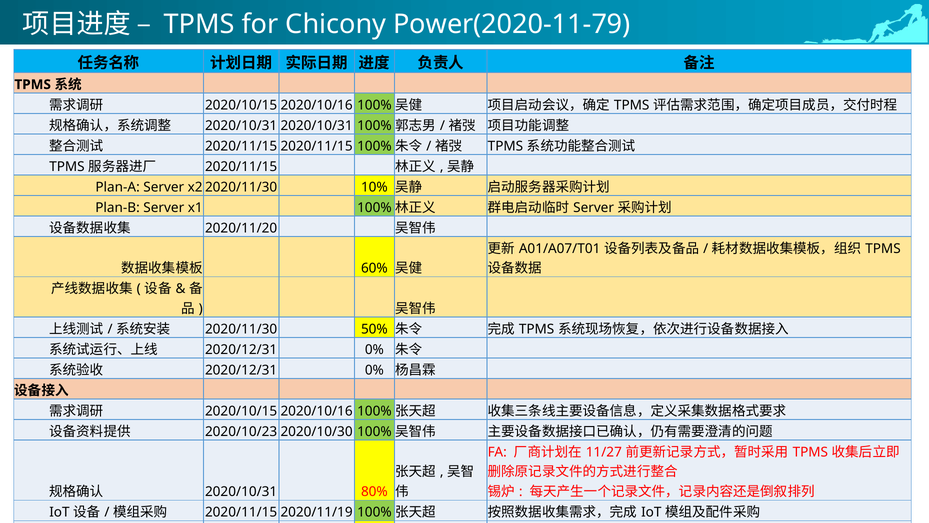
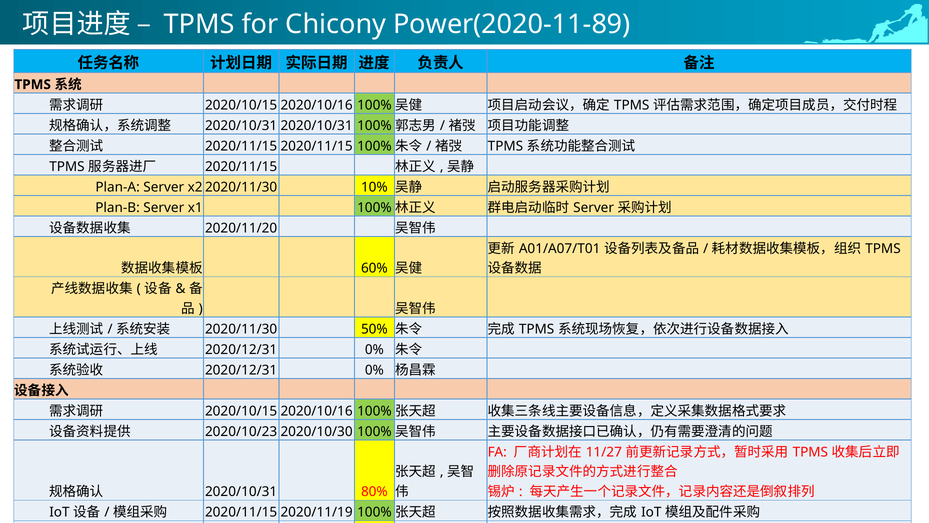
Power(2020-11-79: Power(2020-11-79 -> Power(2020-11-89
